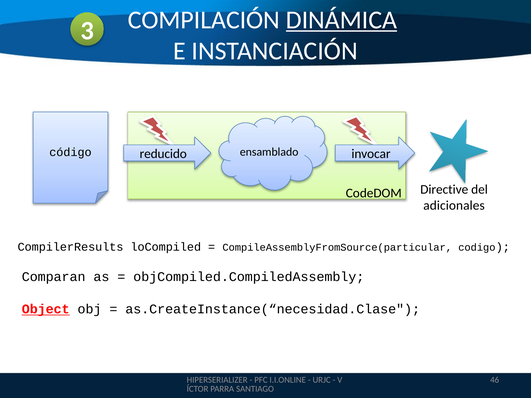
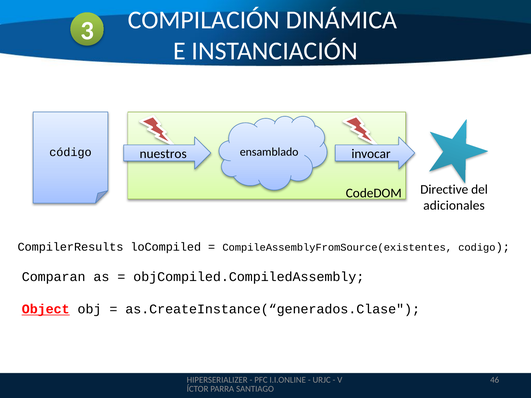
DINÁMICA underline: present -> none
reducido: reducido -> nuestros
CompileAssemblyFromSource(particular: CompileAssemblyFromSource(particular -> CompileAssemblyFromSource(existentes
as.CreateInstance(“necesidad.Clase: as.CreateInstance(“necesidad.Clase -> as.CreateInstance(“generados.Clase
